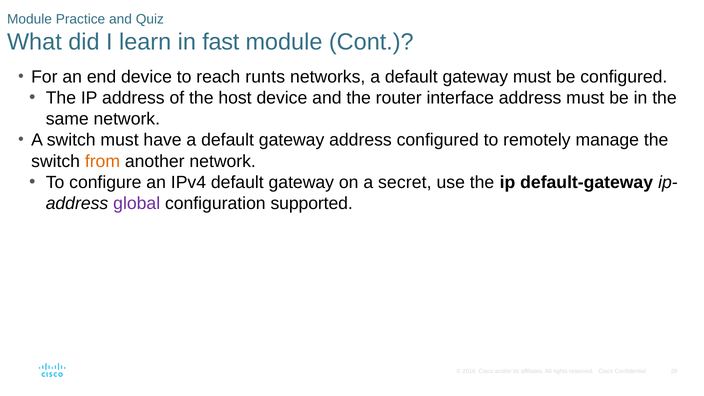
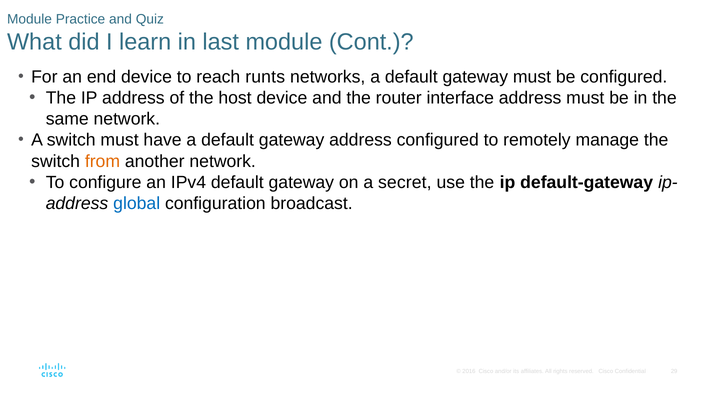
fast: fast -> last
global colour: purple -> blue
supported: supported -> broadcast
